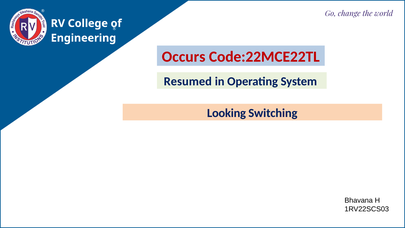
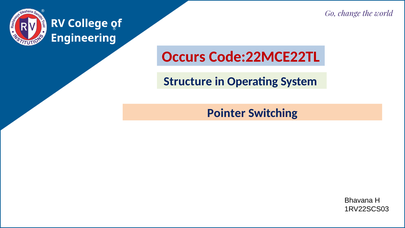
Resumed: Resumed -> Structure
Looking: Looking -> Pointer
